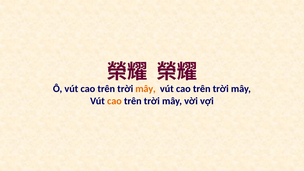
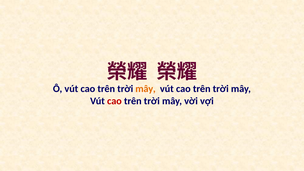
cao at (114, 101) colour: orange -> red
